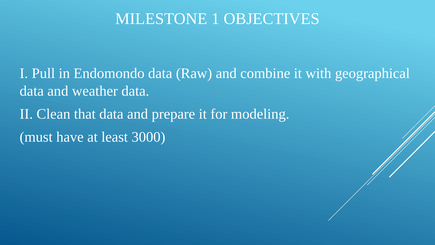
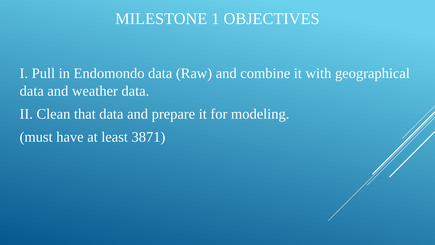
3000: 3000 -> 3871
